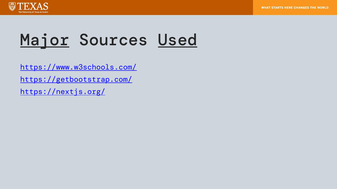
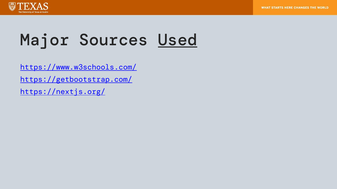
Major underline: present -> none
